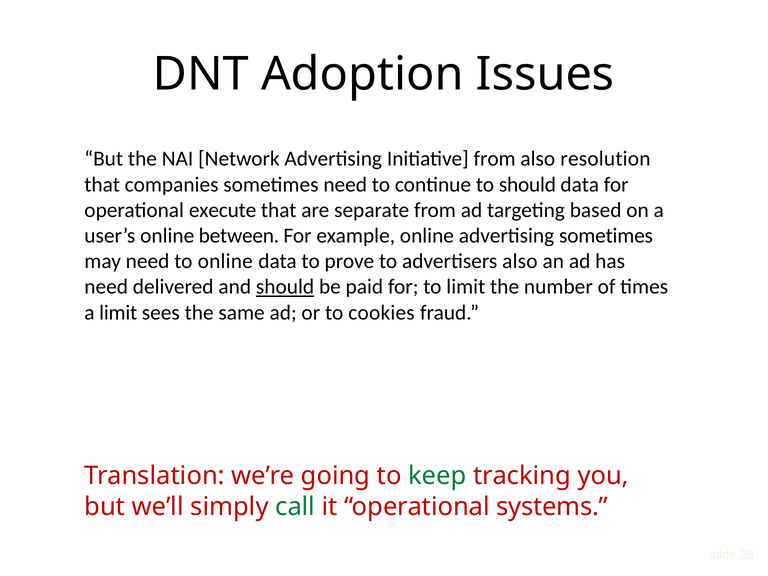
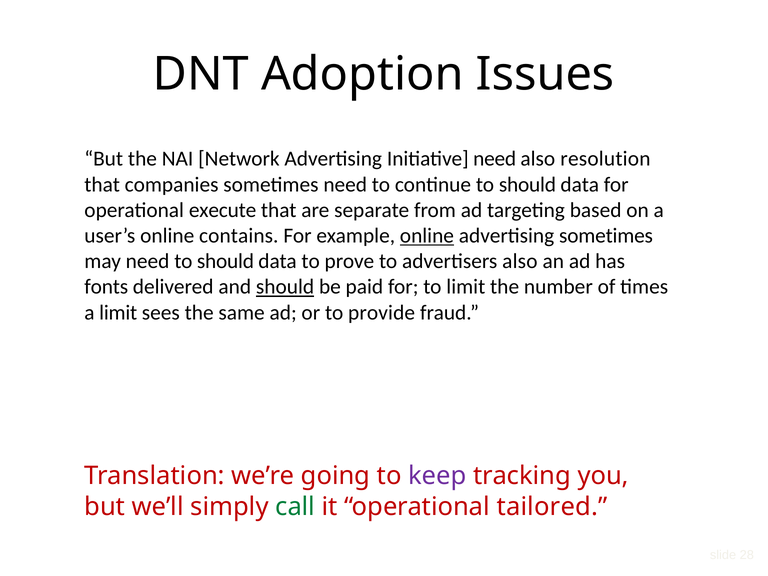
Initiative from: from -> need
between: between -> contains
online at (427, 236) underline: none -> present
need to online: online -> should
need at (106, 287): need -> fonts
cookies: cookies -> provide
keep colour: green -> purple
systems: systems -> tailored
